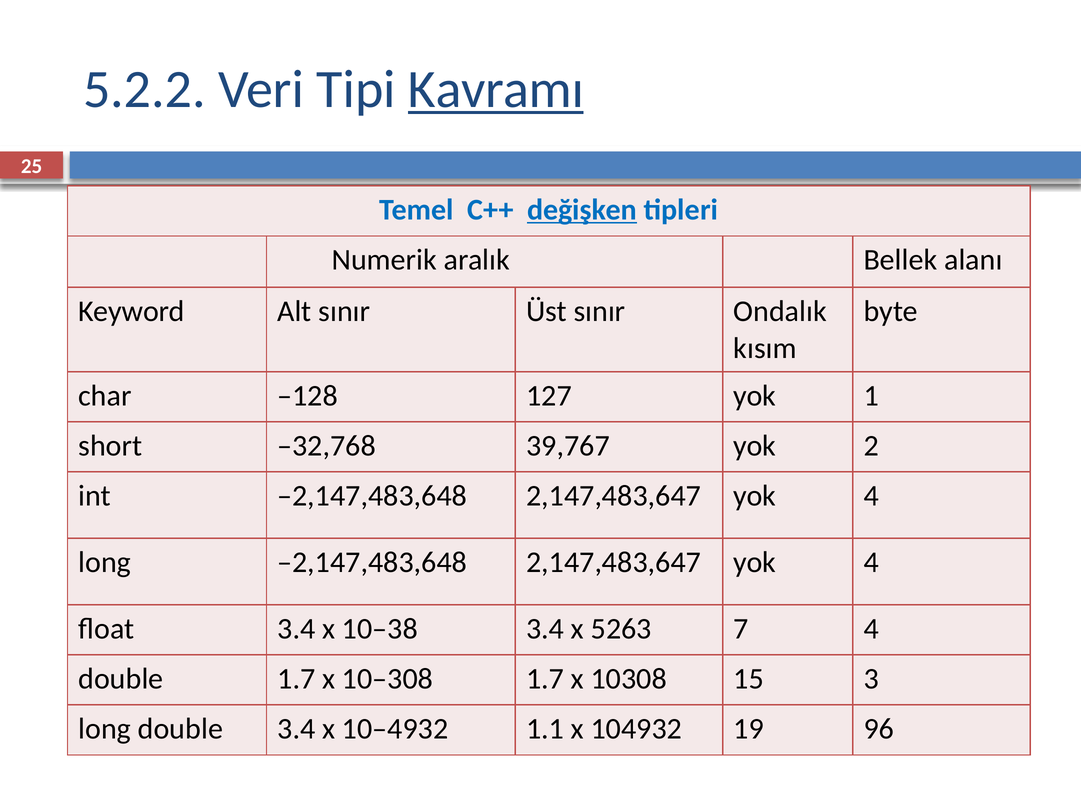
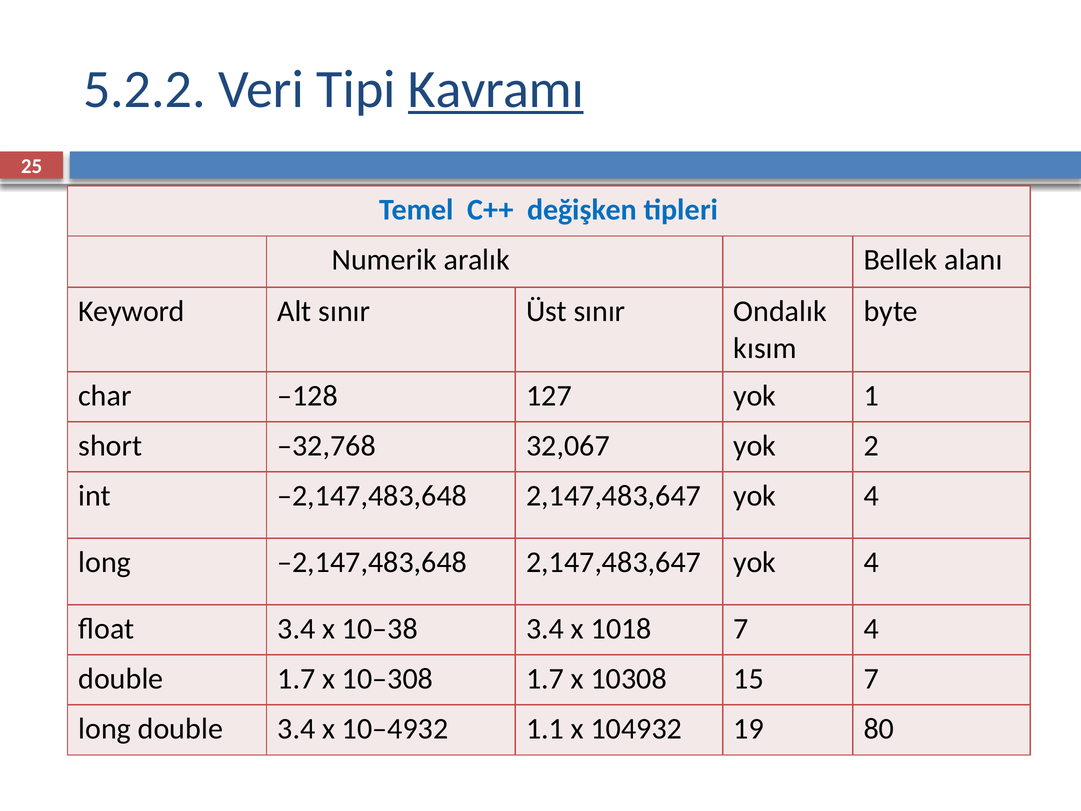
değişken underline: present -> none
39,767: 39,767 -> 32,067
5263: 5263 -> 1018
15 3: 3 -> 7
96: 96 -> 80
